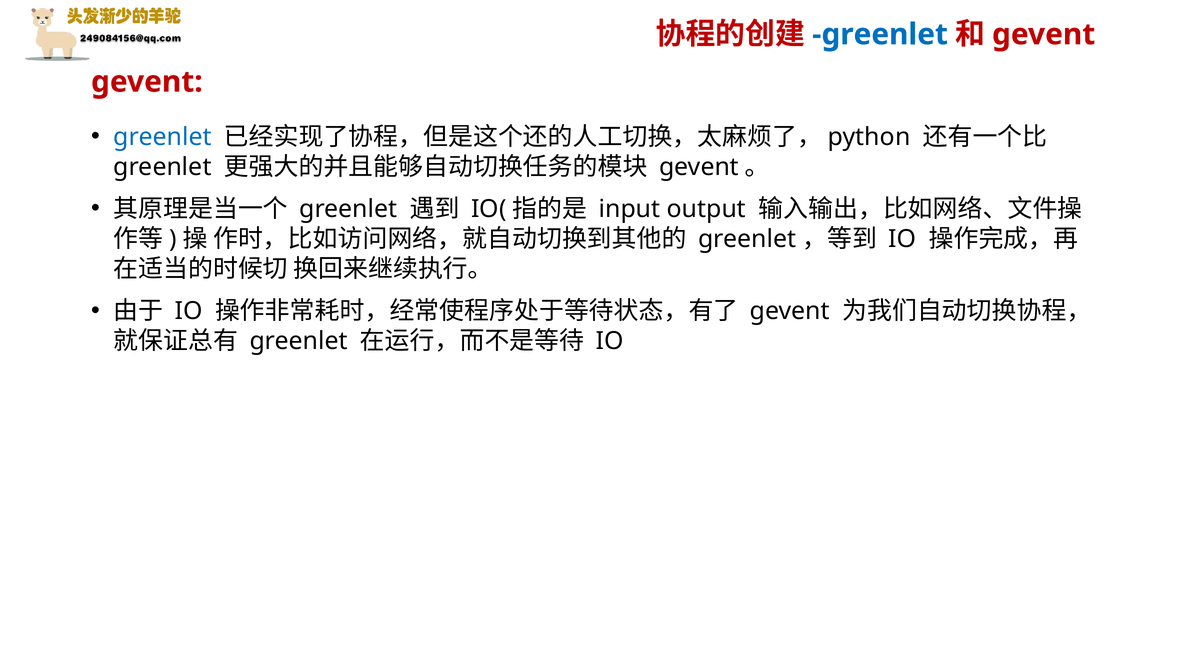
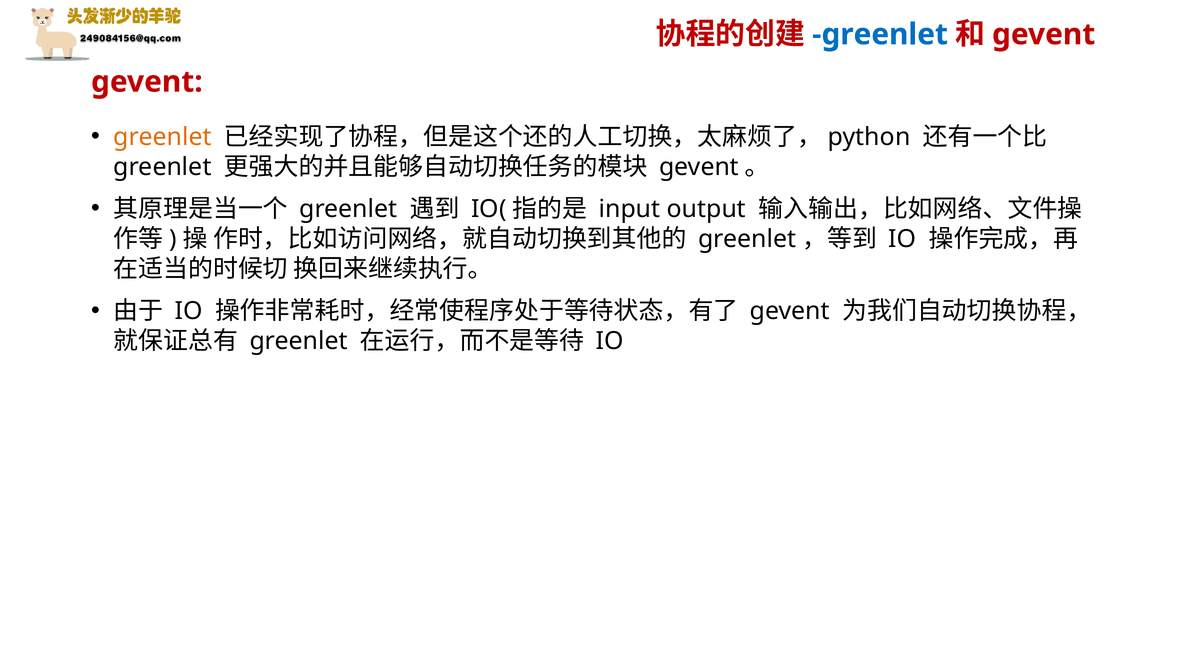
greenlet at (162, 137) colour: blue -> orange
